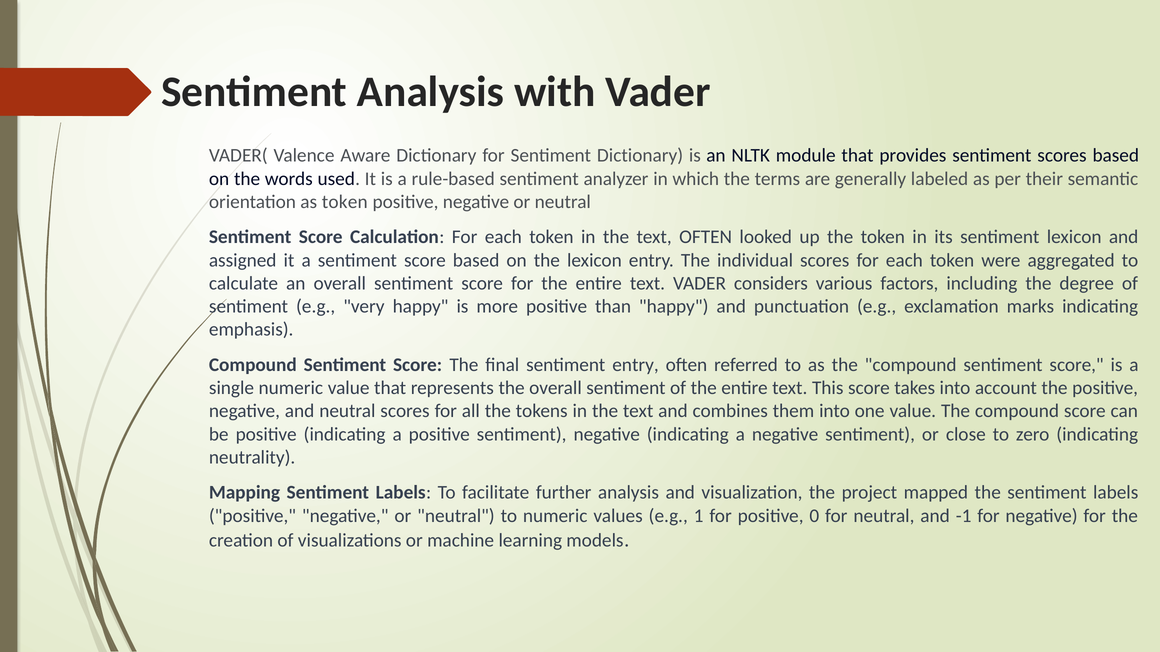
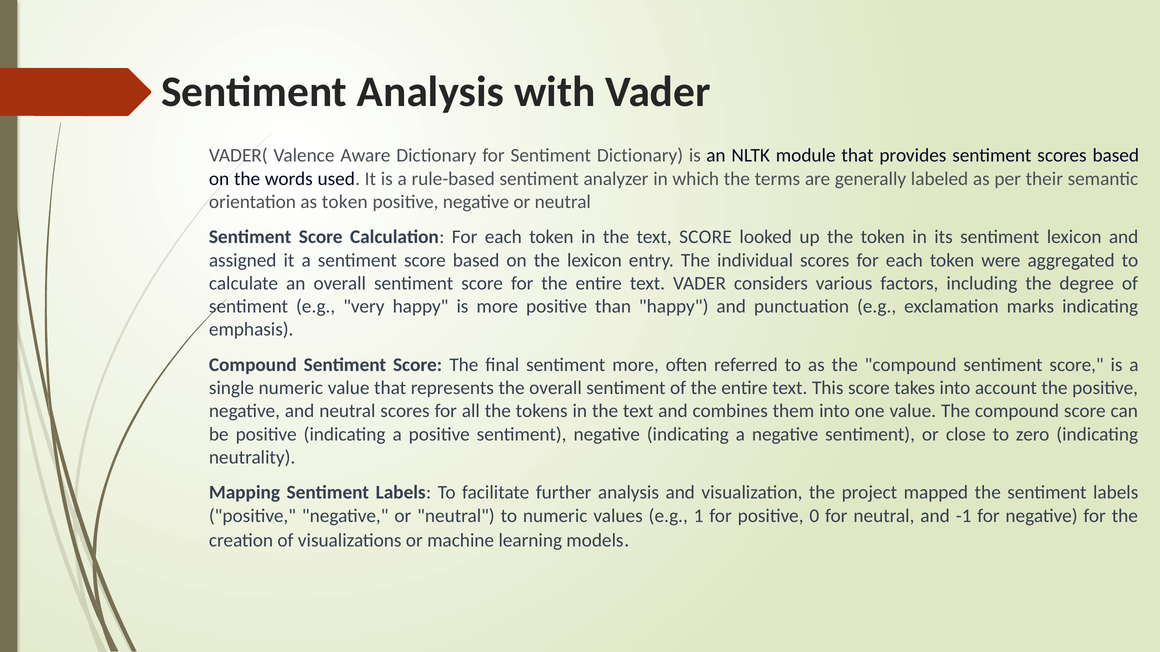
text OFTEN: OFTEN -> SCORE
sentiment entry: entry -> more
